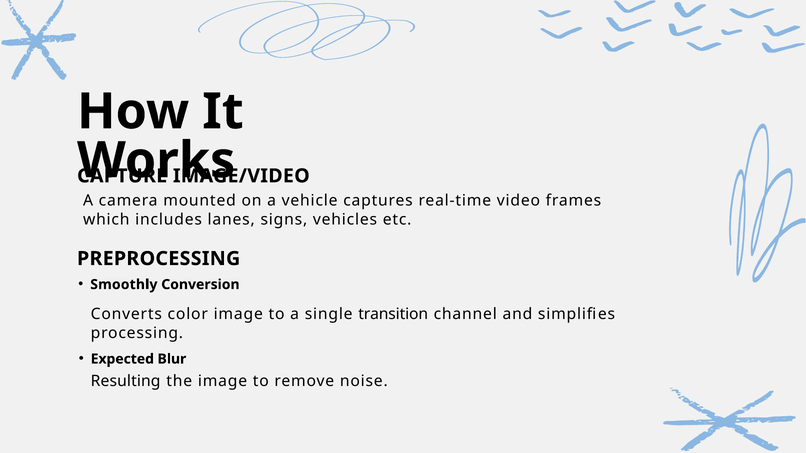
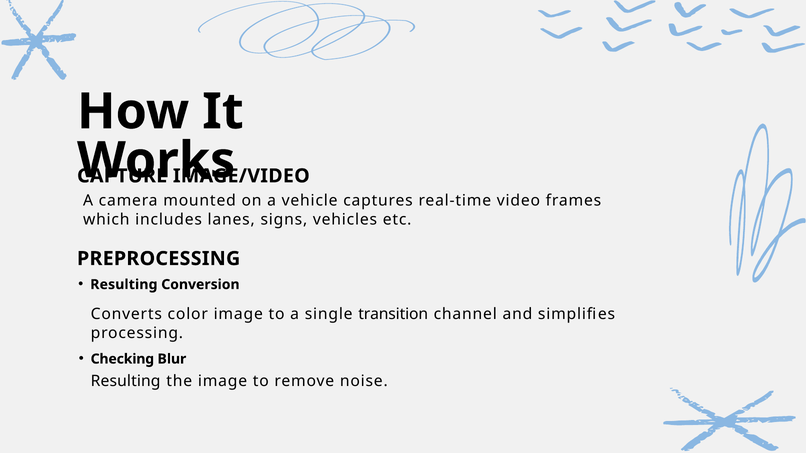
Smoothly at (124, 285): Smoothly -> Resulting
Expected: Expected -> Checking
